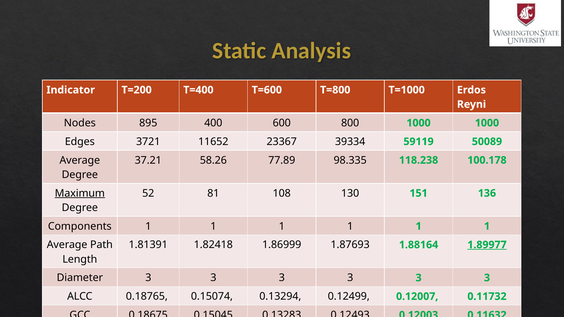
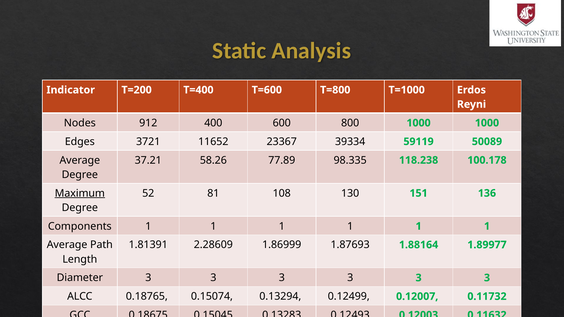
895: 895 -> 912
1.82418: 1.82418 -> 2.28609
1.89977 underline: present -> none
